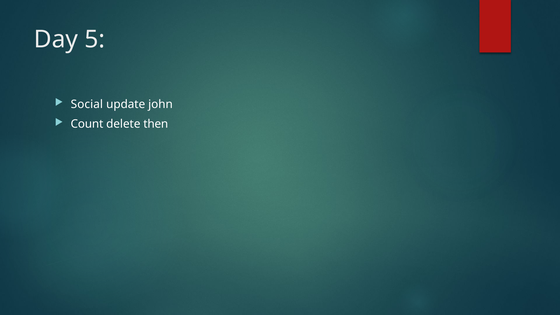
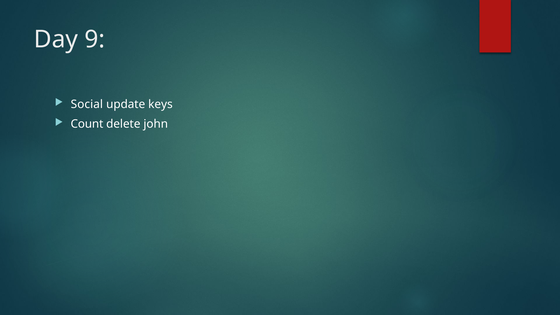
5: 5 -> 9
john: john -> keys
then: then -> john
